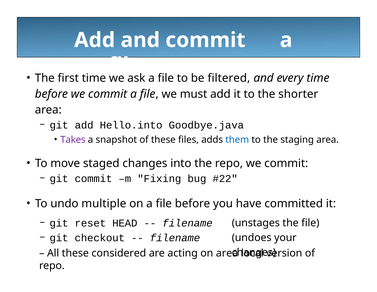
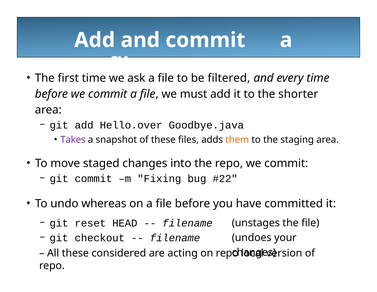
Hello.into: Hello.into -> Hello.over
them colour: blue -> orange
multiple: multiple -> whereas
on area: area -> repo
